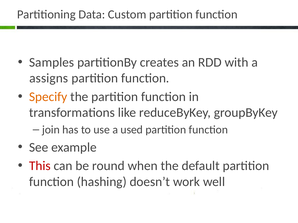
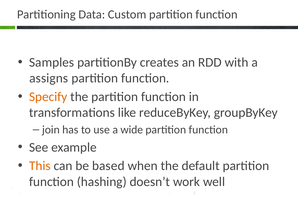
used: used -> wide
This colour: red -> orange
round: round -> based
